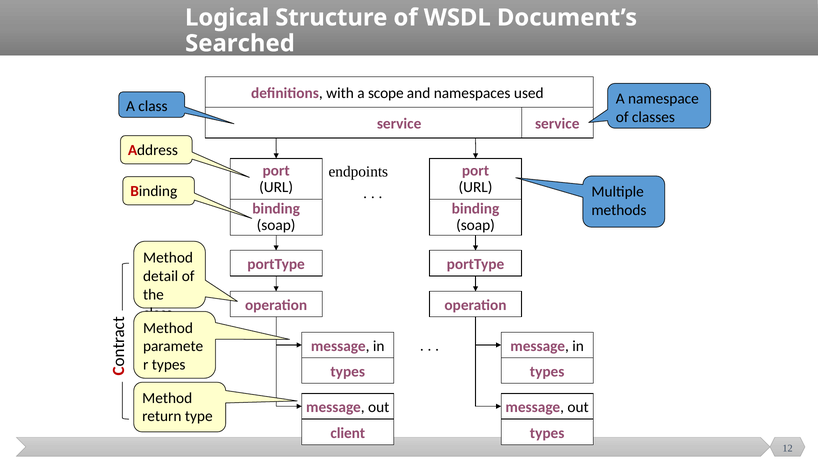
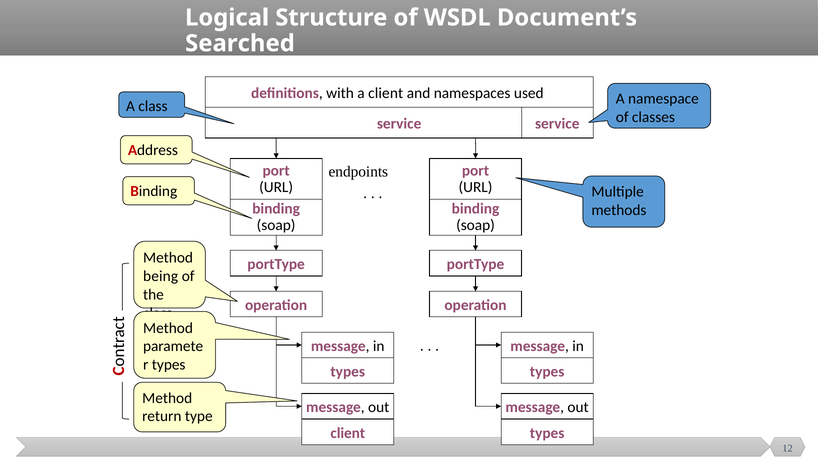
a scope: scope -> client
detail: detail -> being
